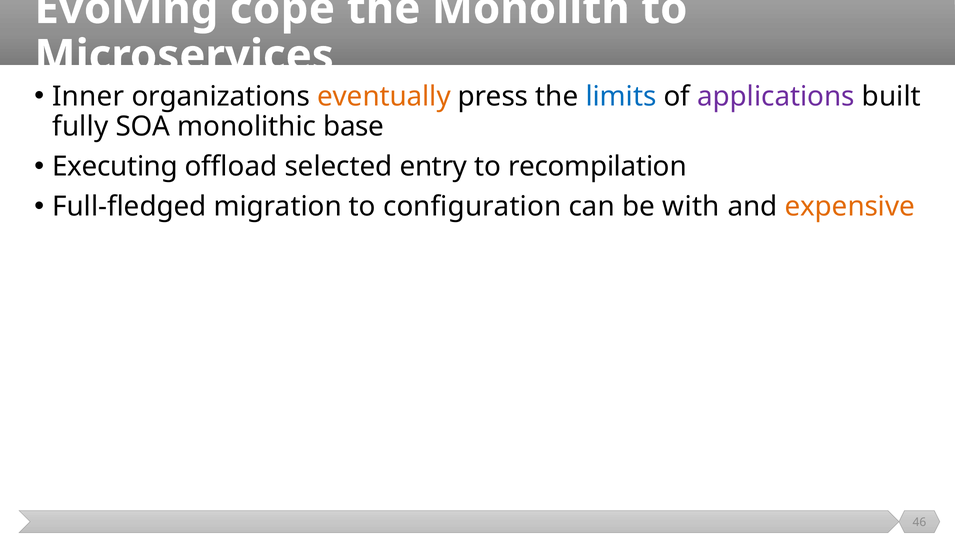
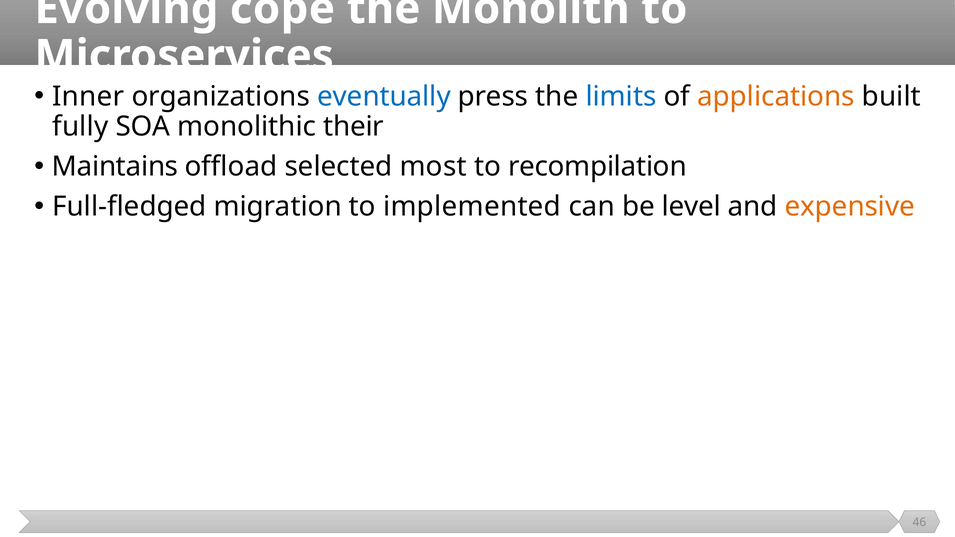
eventually colour: orange -> blue
applications colour: purple -> orange
base: base -> their
Executing: Executing -> Maintains
entry: entry -> most
configuration: configuration -> implemented
with: with -> level
